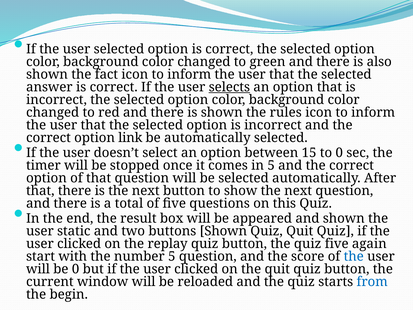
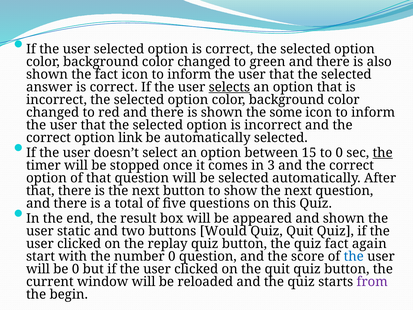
rules: rules -> some
the at (383, 153) underline: none -> present
in 5: 5 -> 3
buttons Shown: Shown -> Would
quiz five: five -> fact
number 5: 5 -> 0
from colour: blue -> purple
